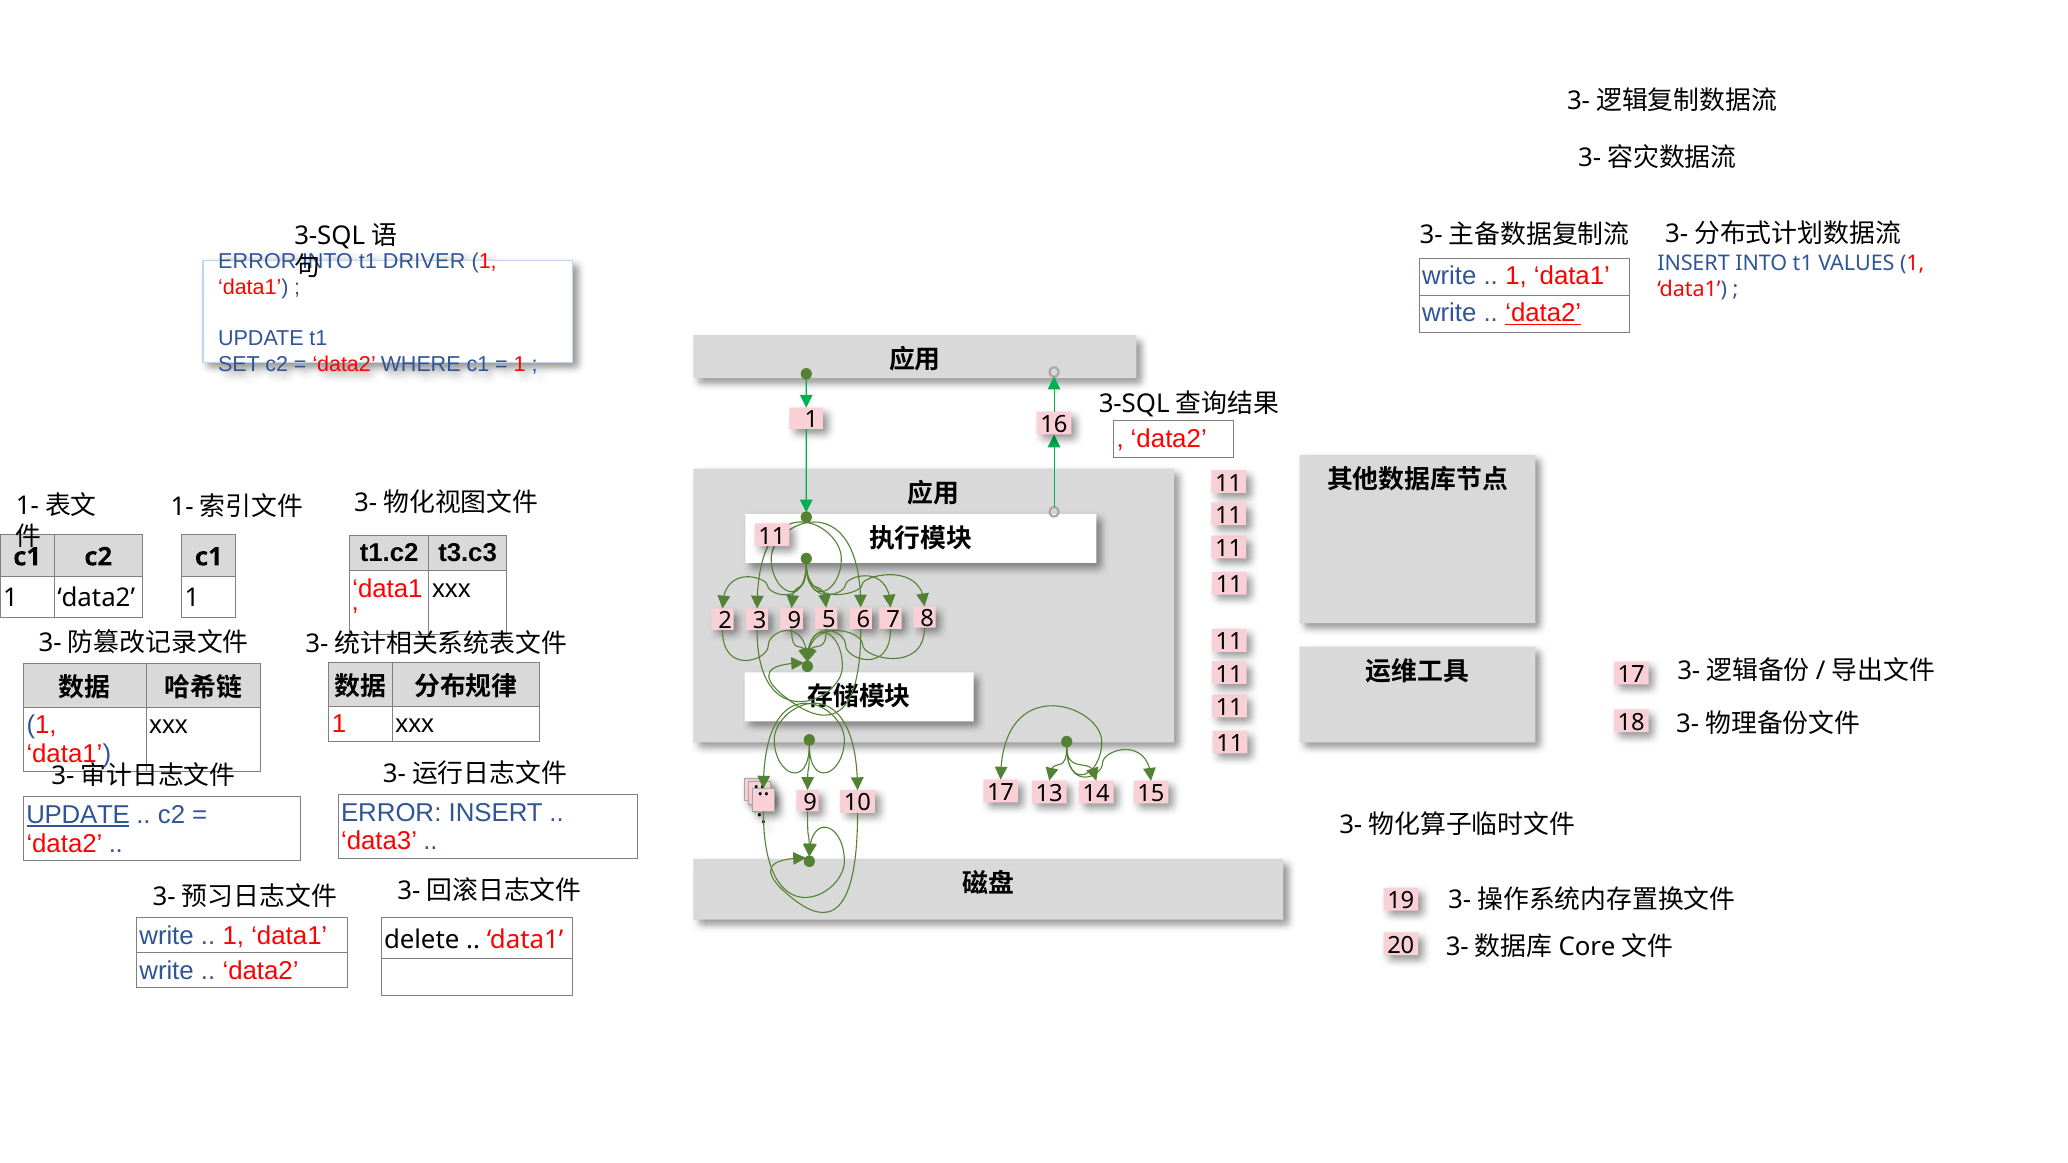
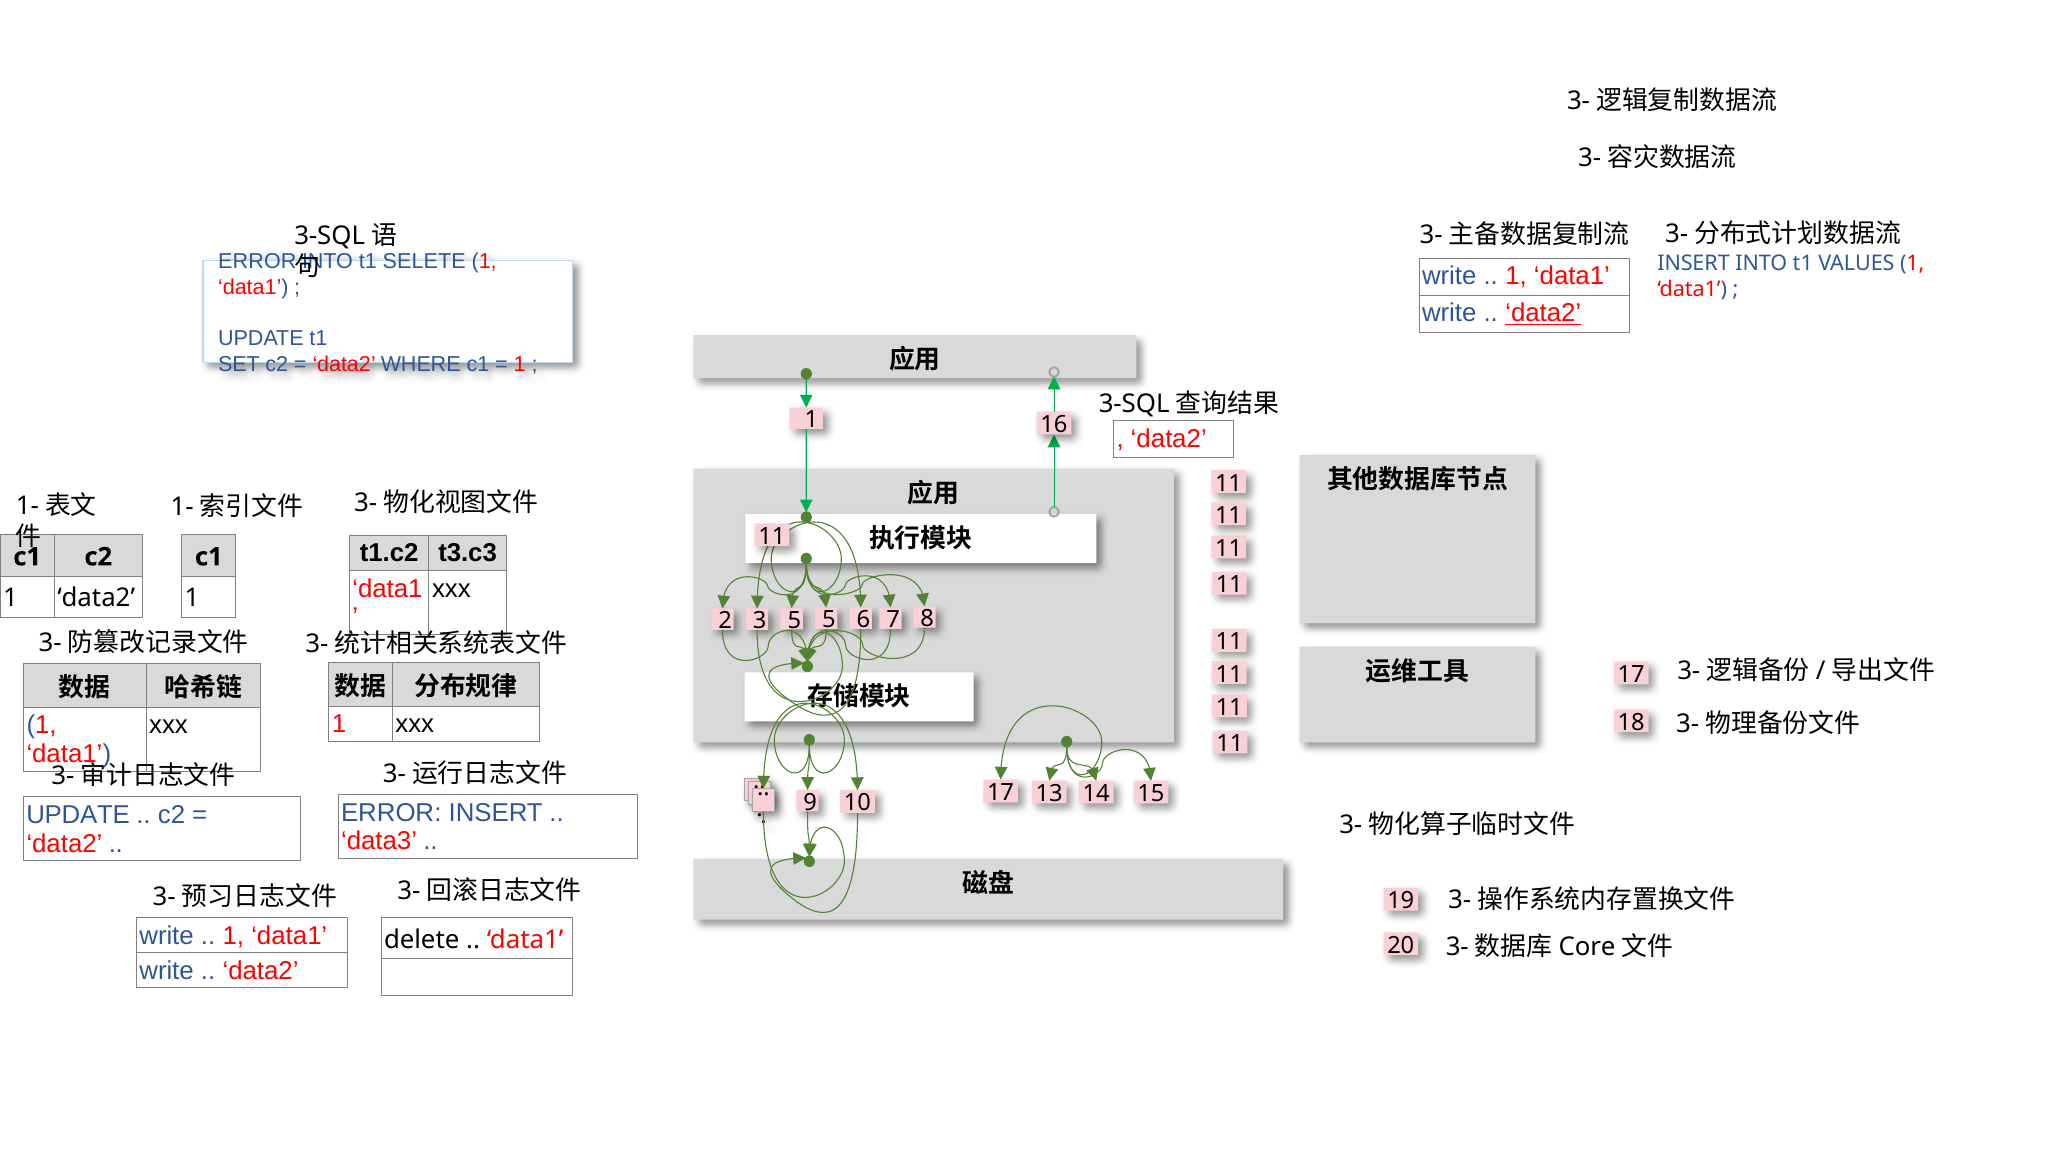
DRIVER: DRIVER -> SELETE
3 9: 9 -> 5
UPDATE at (78, 815) underline: present -> none
